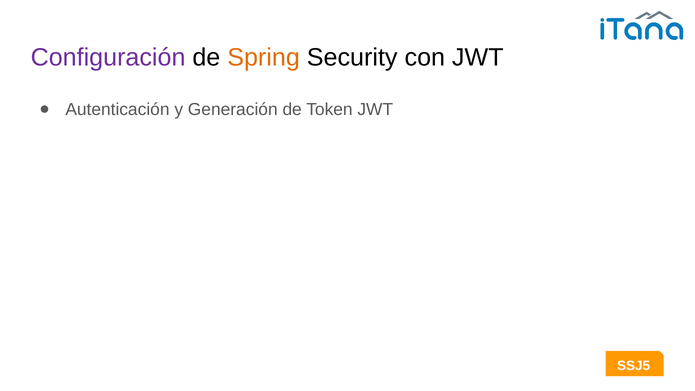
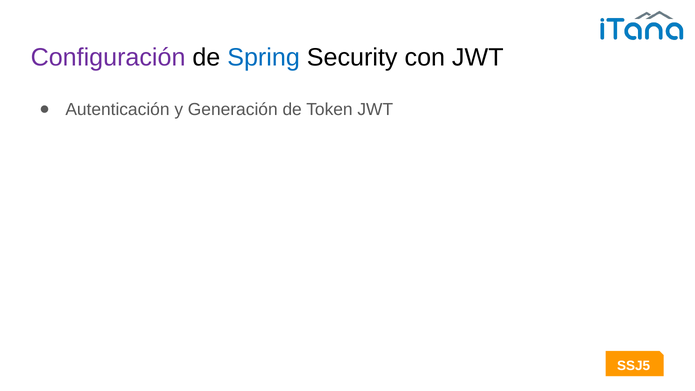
Spring colour: orange -> blue
